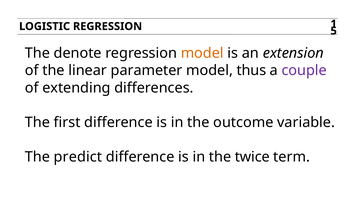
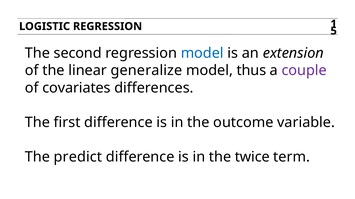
denote: denote -> second
model at (202, 53) colour: orange -> blue
parameter: parameter -> generalize
extending: extending -> covariates
